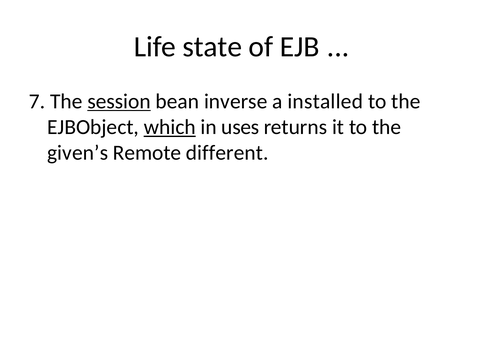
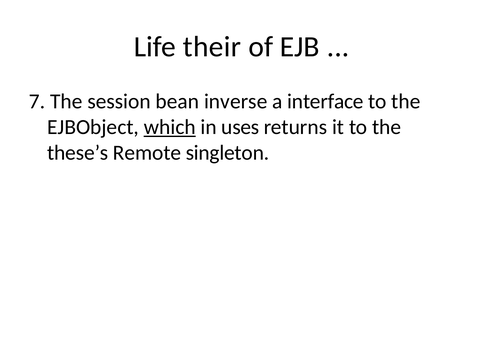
state: state -> their
session underline: present -> none
installed: installed -> interface
given’s: given’s -> these’s
different: different -> singleton
